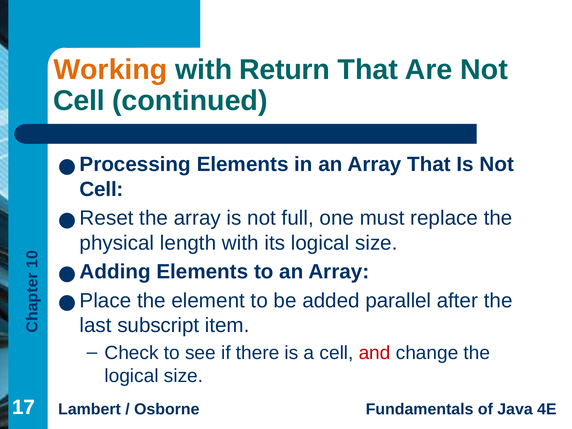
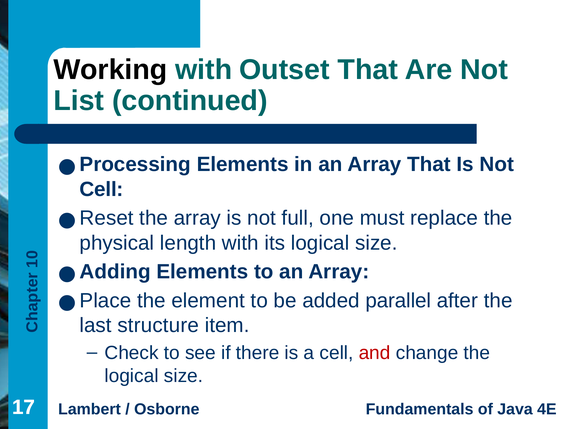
Working colour: orange -> black
Return: Return -> Outset
Cell at (79, 101): Cell -> List
subscript: subscript -> structure
